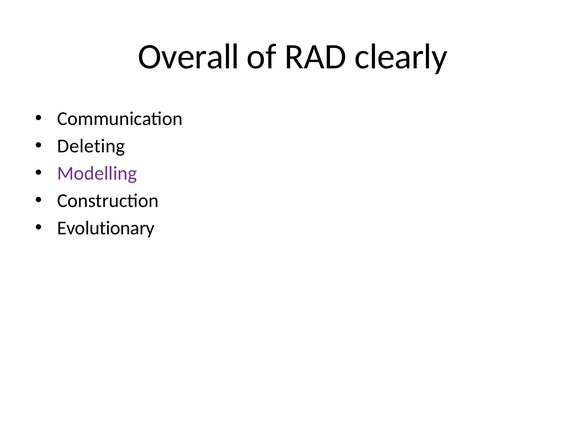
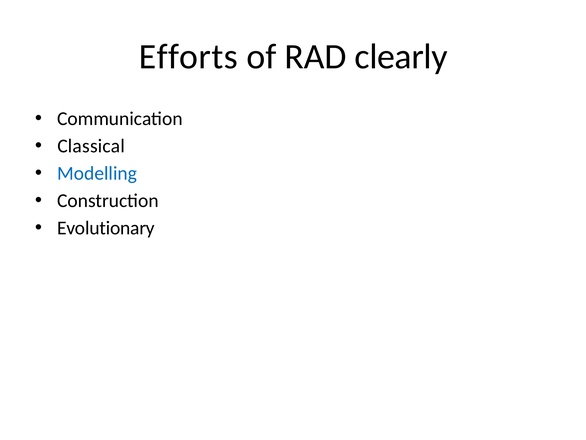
Overall: Overall -> Efforts
Deleting: Deleting -> Classical
Modelling colour: purple -> blue
